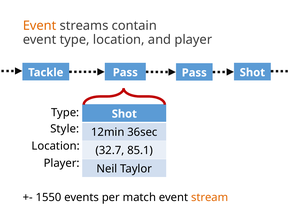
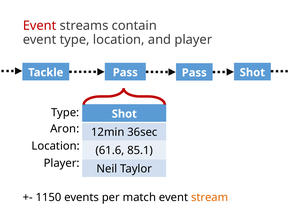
Event at (40, 26) colour: orange -> red
Style: Style -> Aron
32.7: 32.7 -> 61.6
1550: 1550 -> 1150
